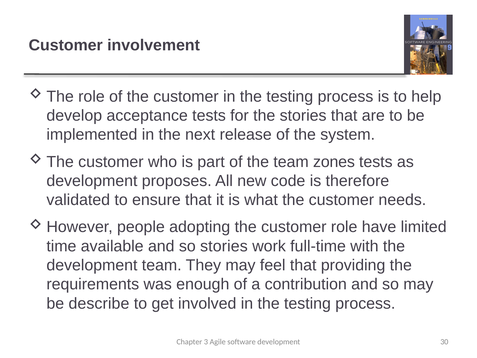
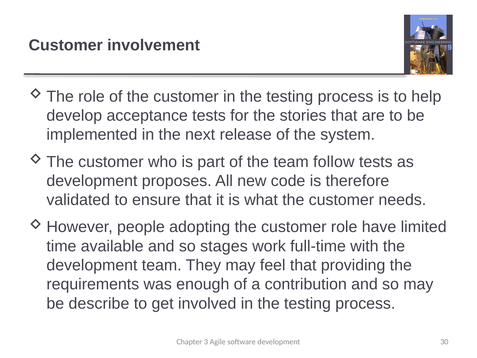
zones: zones -> follow
so stories: stories -> stages
